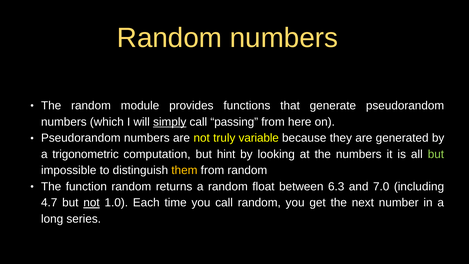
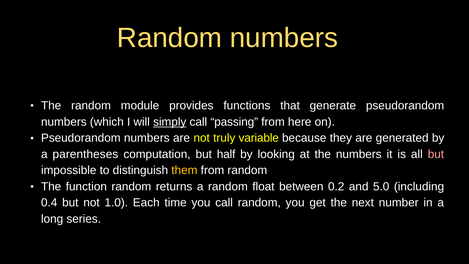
trigonometric: trigonometric -> parentheses
hint: hint -> half
but at (436, 154) colour: light green -> pink
6.3: 6.3 -> 0.2
7.0: 7.0 -> 5.0
4.7: 4.7 -> 0.4
not at (92, 203) underline: present -> none
